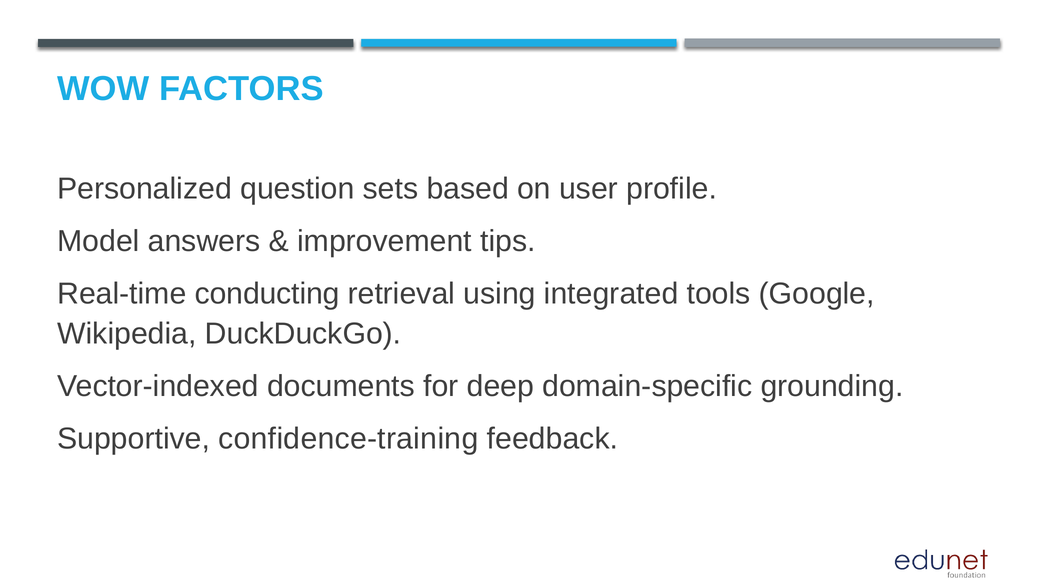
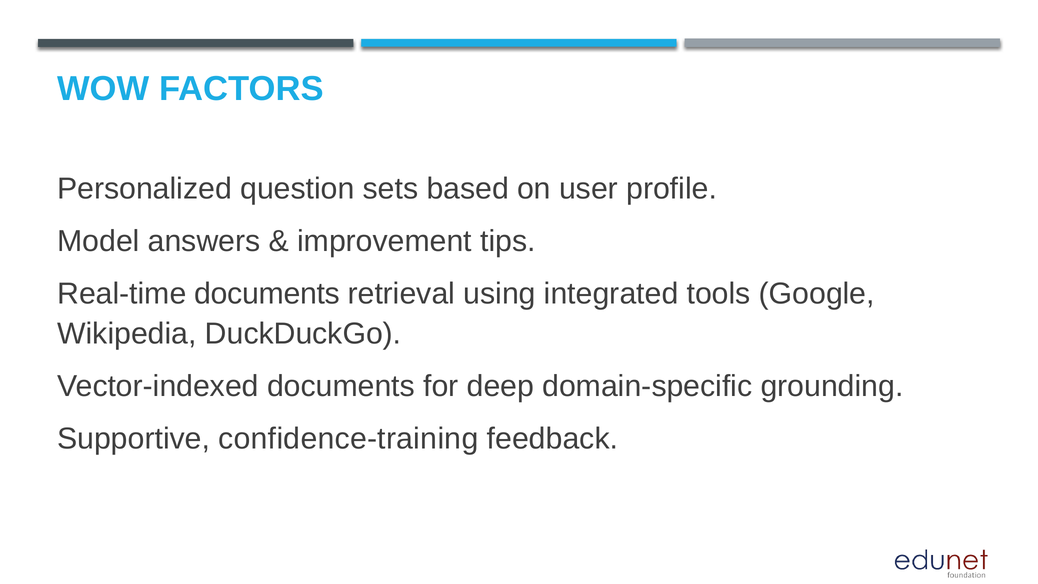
Real-time conducting: conducting -> documents
